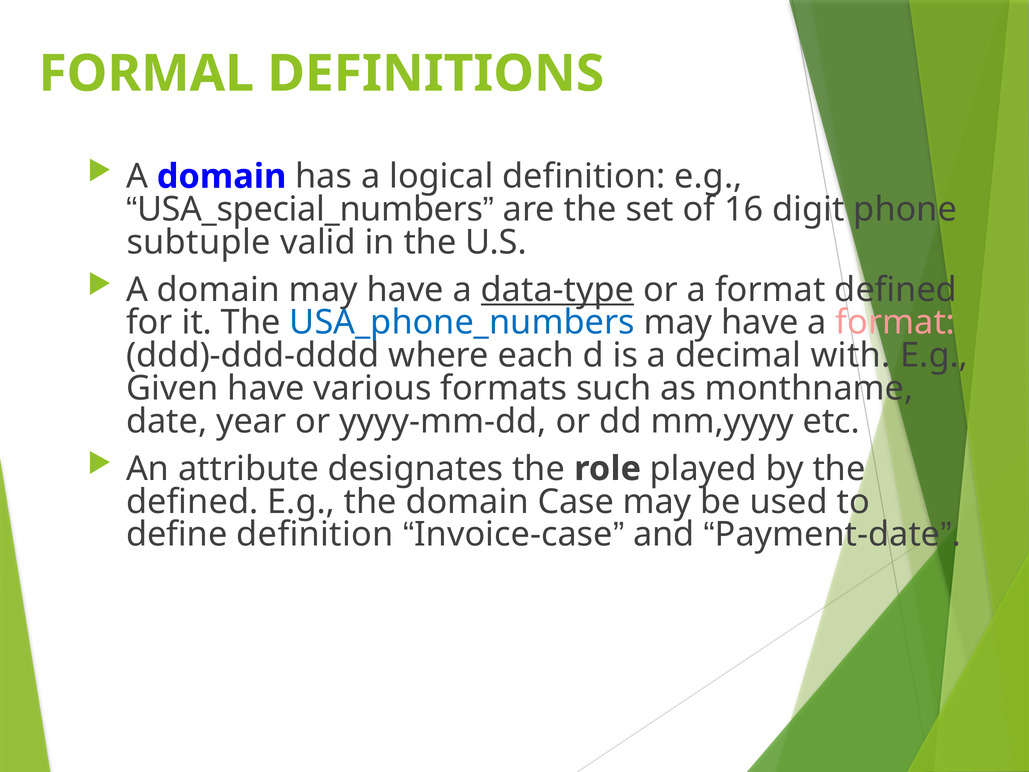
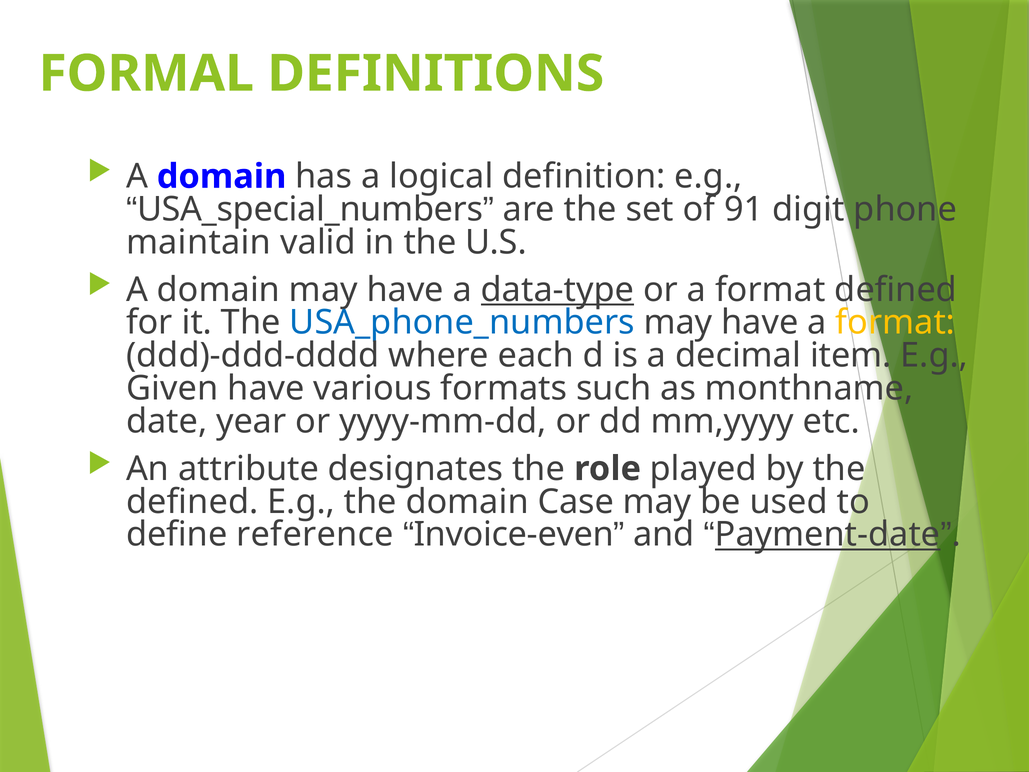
16: 16 -> 91
subtuple: subtuple -> maintain
format at (895, 323) colour: pink -> yellow
with: with -> item
define definition: definition -> reference
Invoice-case: Invoice-case -> Invoice-even
Payment-date underline: none -> present
